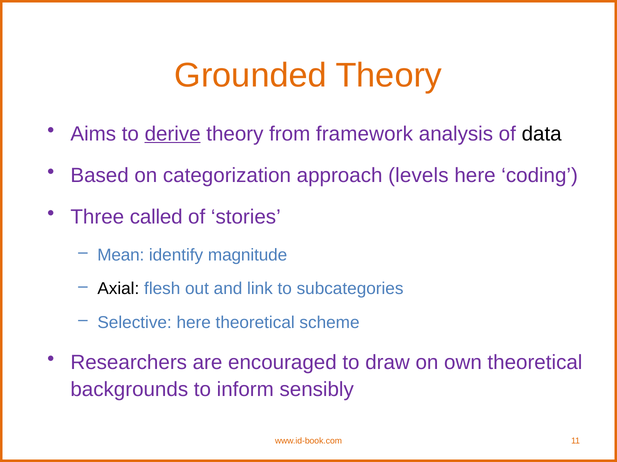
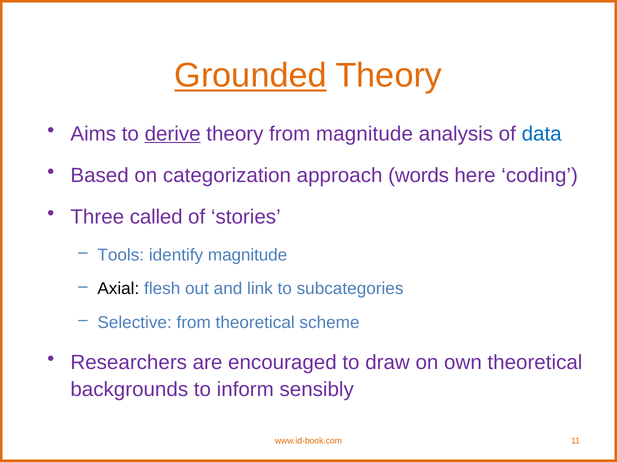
Grounded underline: none -> present
from framework: framework -> magnitude
data colour: black -> blue
levels: levels -> words
Mean: Mean -> Tools
Selective here: here -> from
